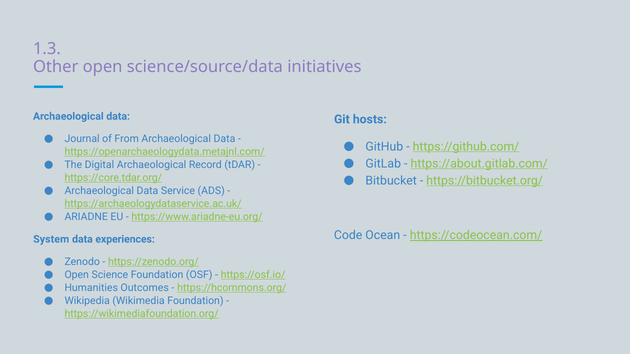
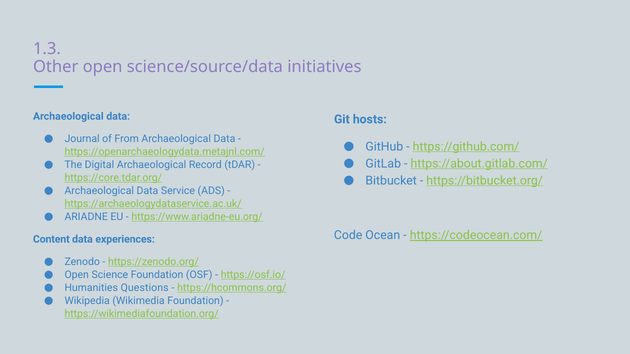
System: System -> Content
Outcomes: Outcomes -> Questions
